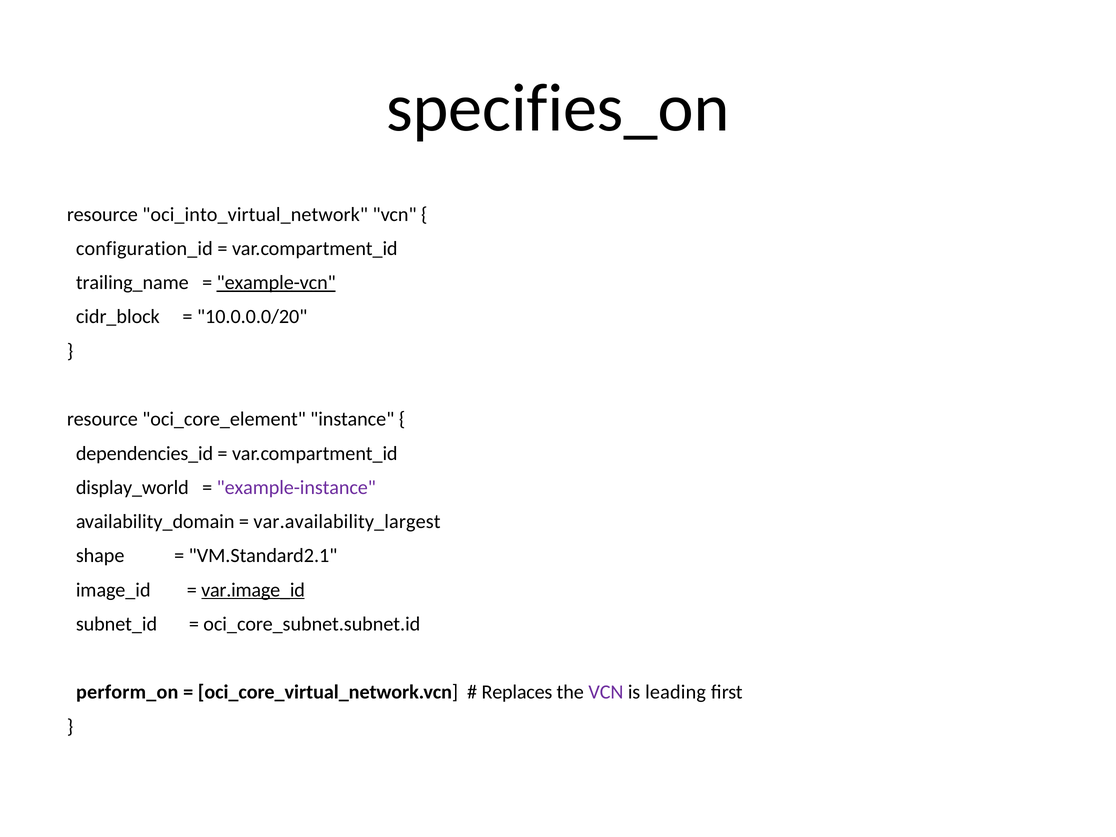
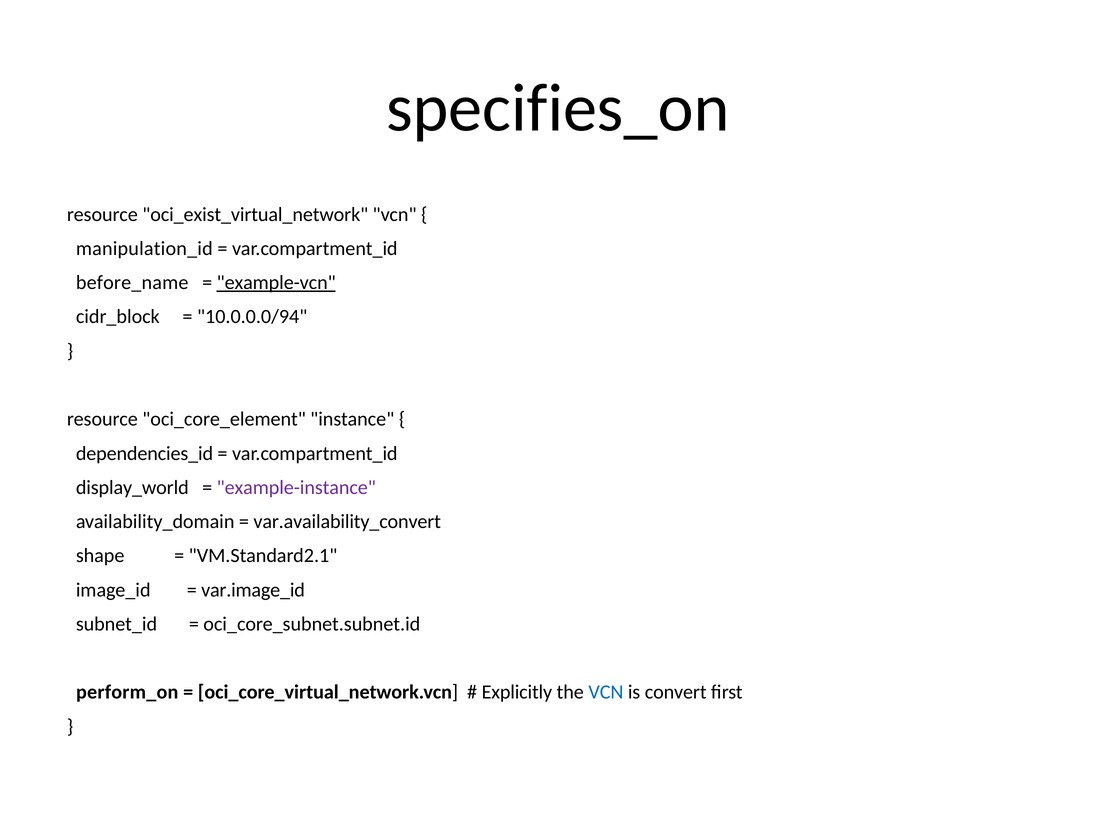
oci_into_virtual_network: oci_into_virtual_network -> oci_exist_virtual_network
configuration_id: configuration_id -> manipulation_id
trailing_name: trailing_name -> before_name
10.0.0.0/20: 10.0.0.0/20 -> 10.0.0.0/94
var.availability_largest: var.availability_largest -> var.availability_convert
var.image_id underline: present -> none
Replaces: Replaces -> Explicitly
VCN at (606, 692) colour: purple -> blue
leading: leading -> convert
